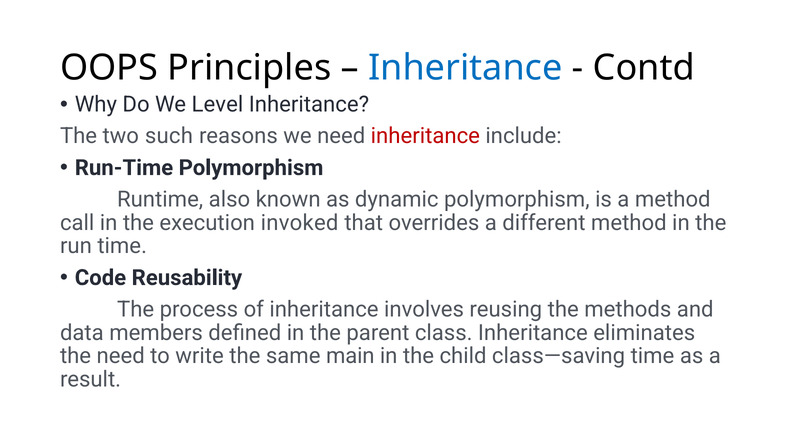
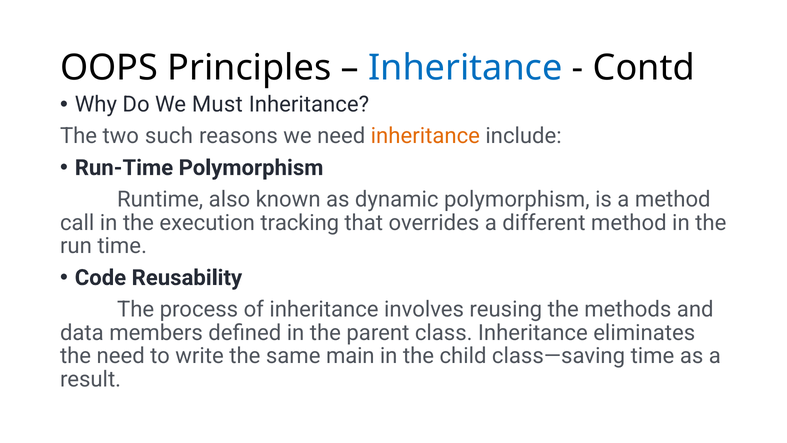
Level: Level -> Must
inheritance at (425, 136) colour: red -> orange
invoked: invoked -> tracking
